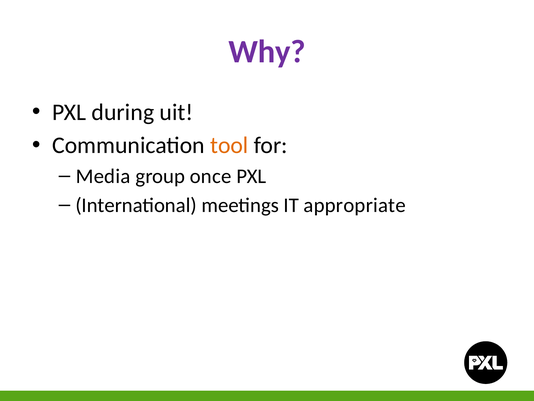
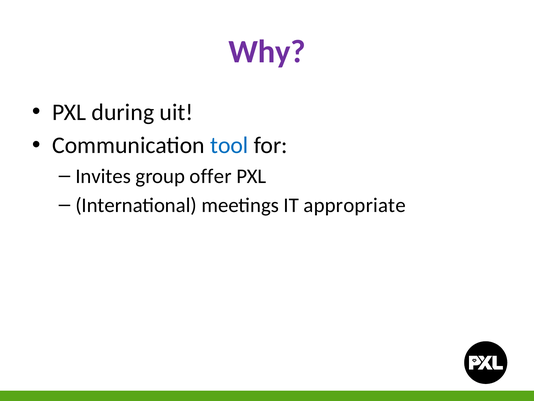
tool colour: orange -> blue
Media: Media -> Invites
once: once -> offer
